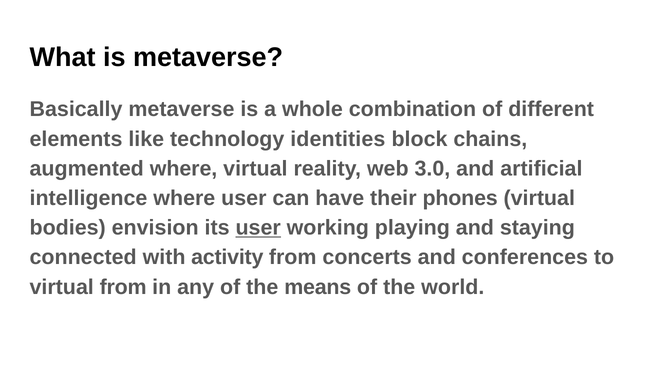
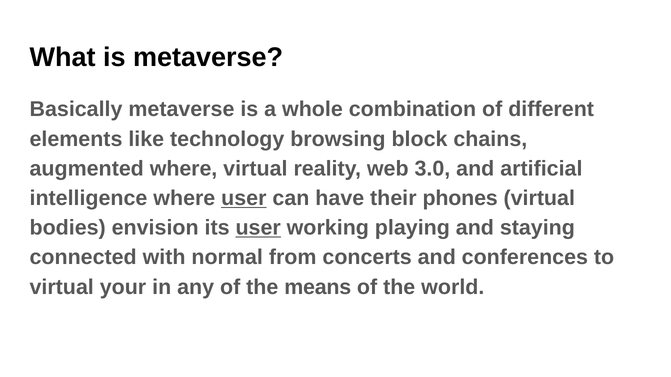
identities: identities -> browsing
user at (244, 198) underline: none -> present
activity: activity -> normal
virtual from: from -> your
